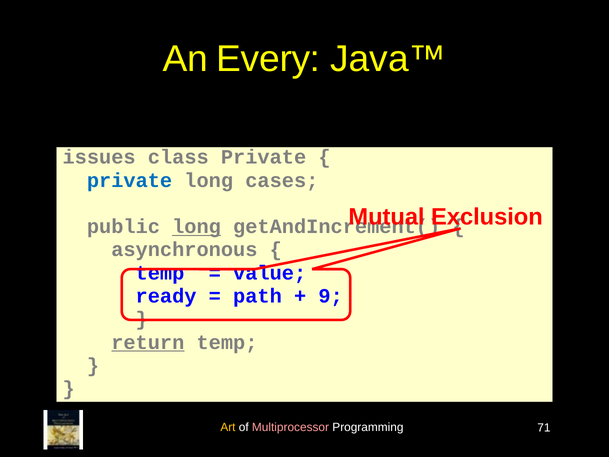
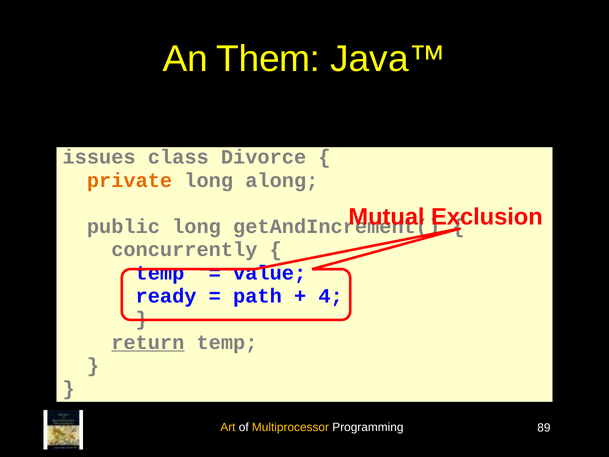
Every: Every -> Them
class Private: Private -> Divorce
private at (130, 180) colour: blue -> orange
cases: cases -> along
long at (197, 227) underline: present -> none
asynchronous: asynchronous -> concurrently
9: 9 -> 4
Multiprocessor colour: pink -> yellow
71: 71 -> 89
